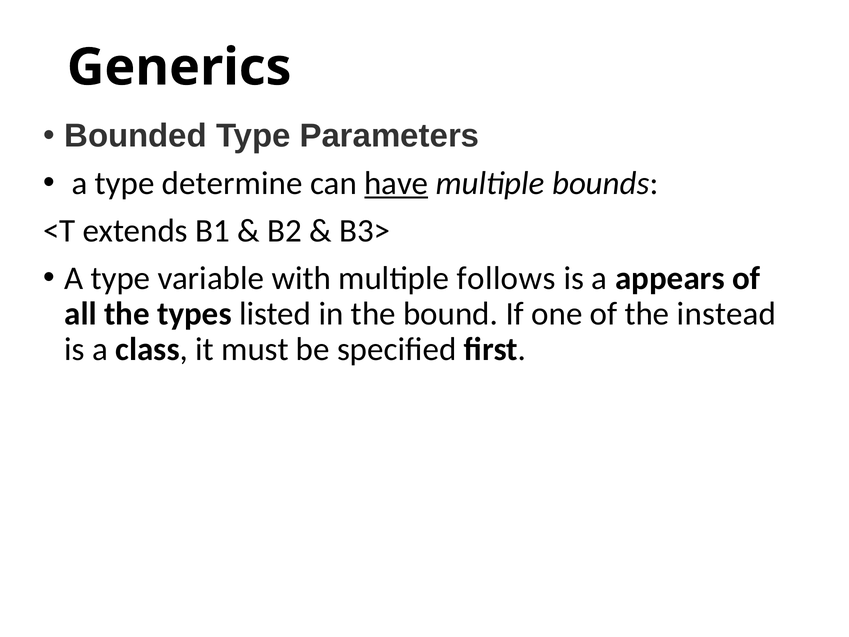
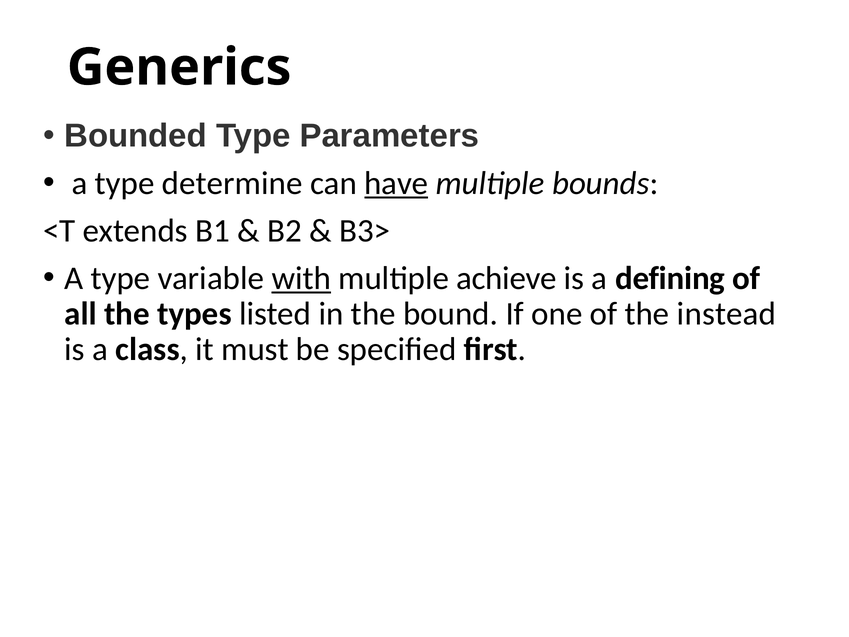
with underline: none -> present
follows: follows -> achieve
appears: appears -> defining
